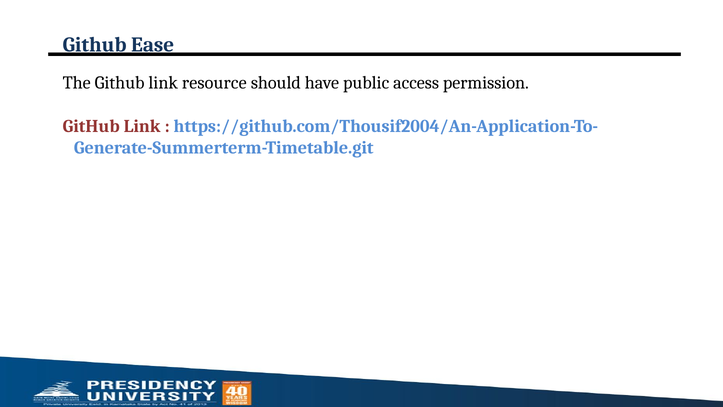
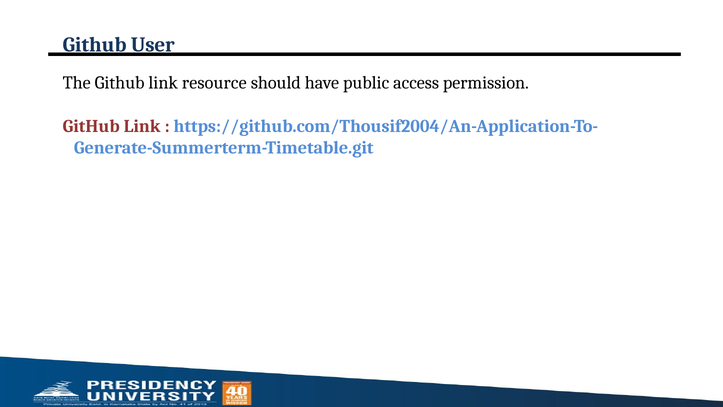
Ease: Ease -> User
